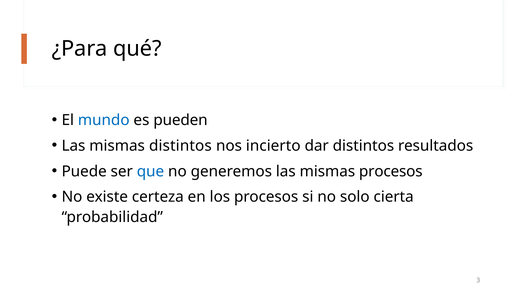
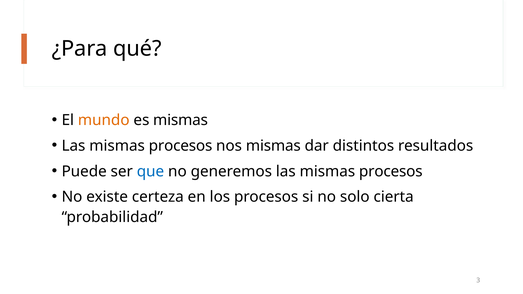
mundo colour: blue -> orange
es pueden: pueden -> mismas
distintos at (180, 146): distintos -> procesos
nos incierto: incierto -> mismas
